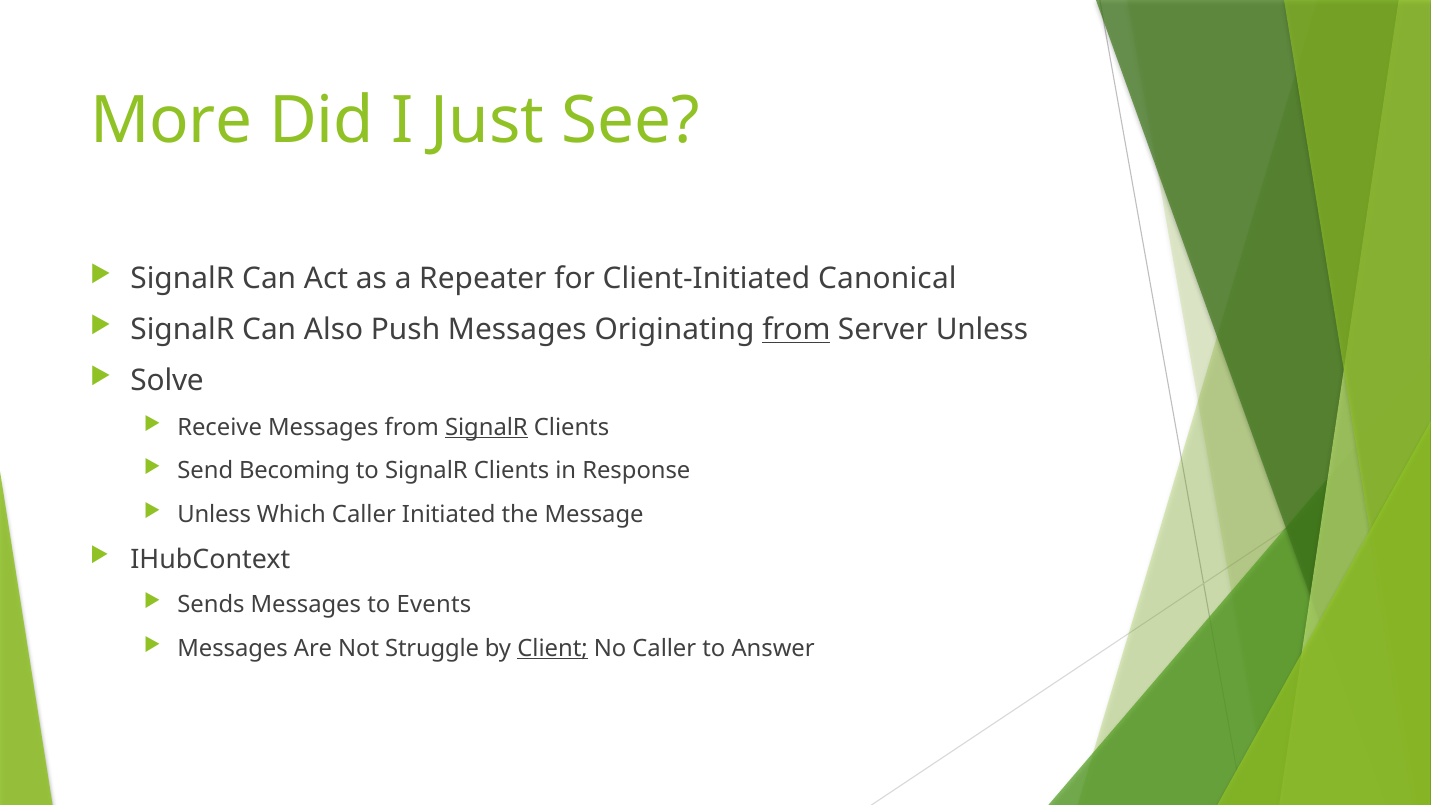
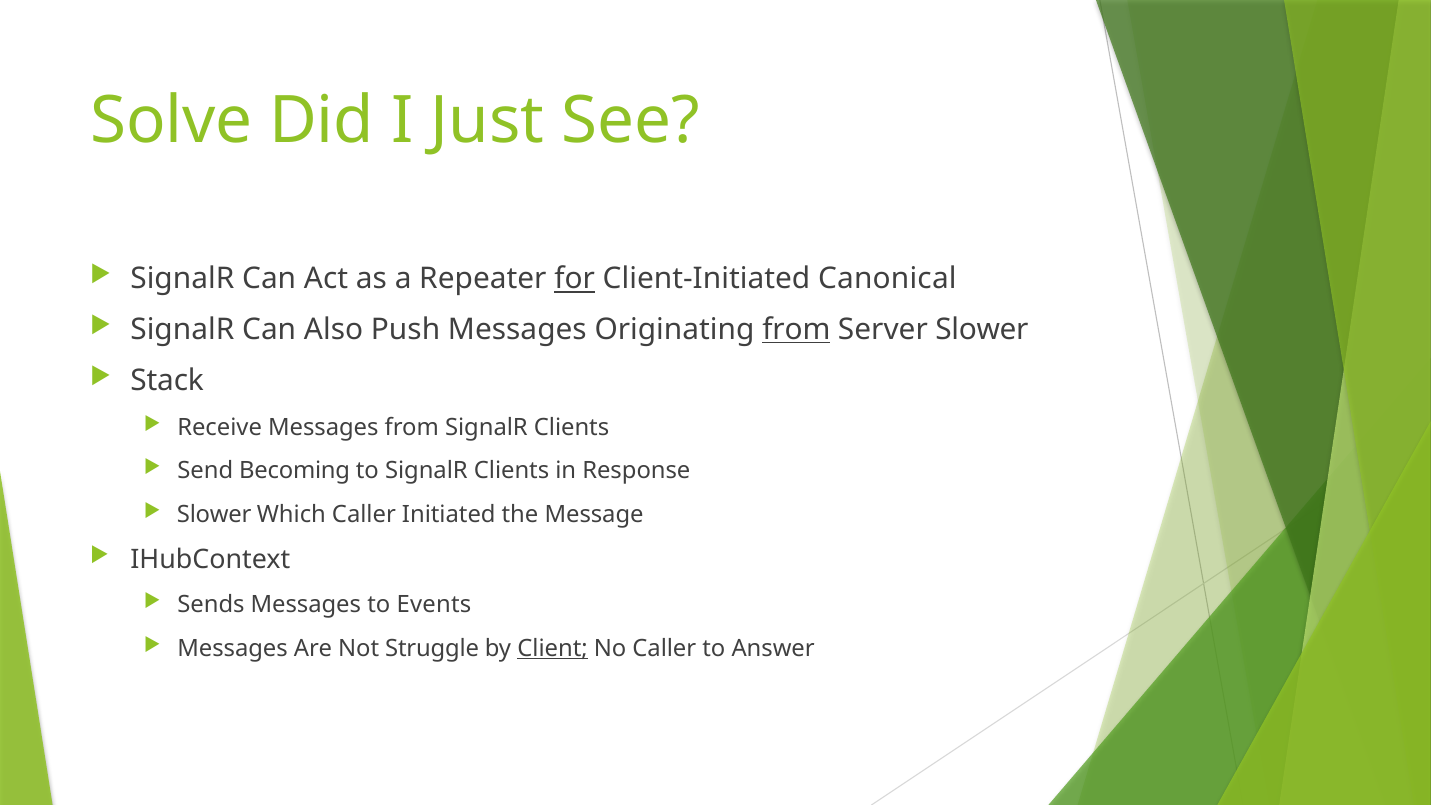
More: More -> Solve
for underline: none -> present
Server Unless: Unless -> Slower
Solve: Solve -> Stack
SignalR at (486, 427) underline: present -> none
Unless at (214, 514): Unless -> Slower
